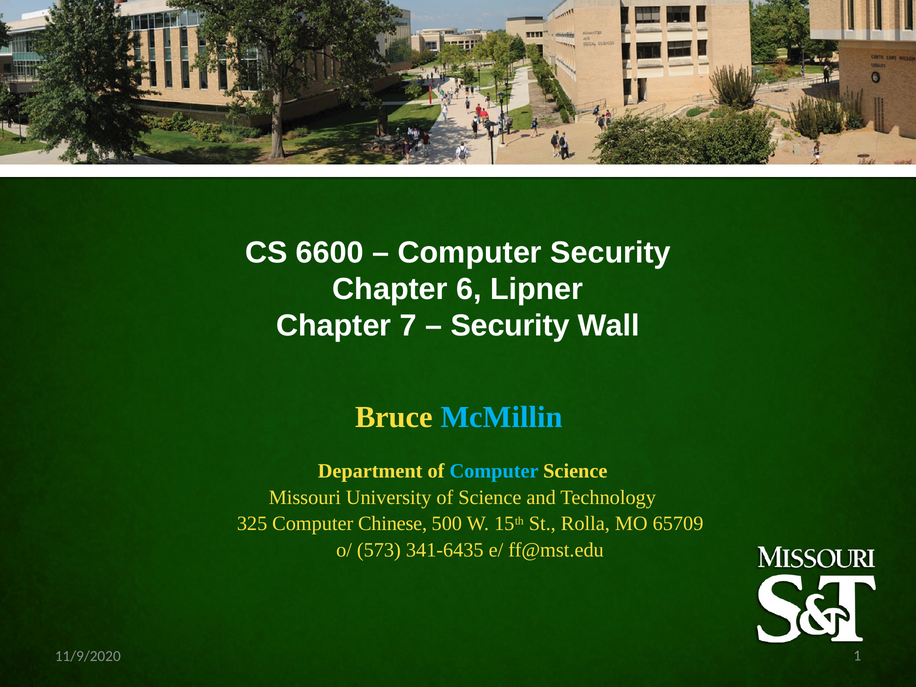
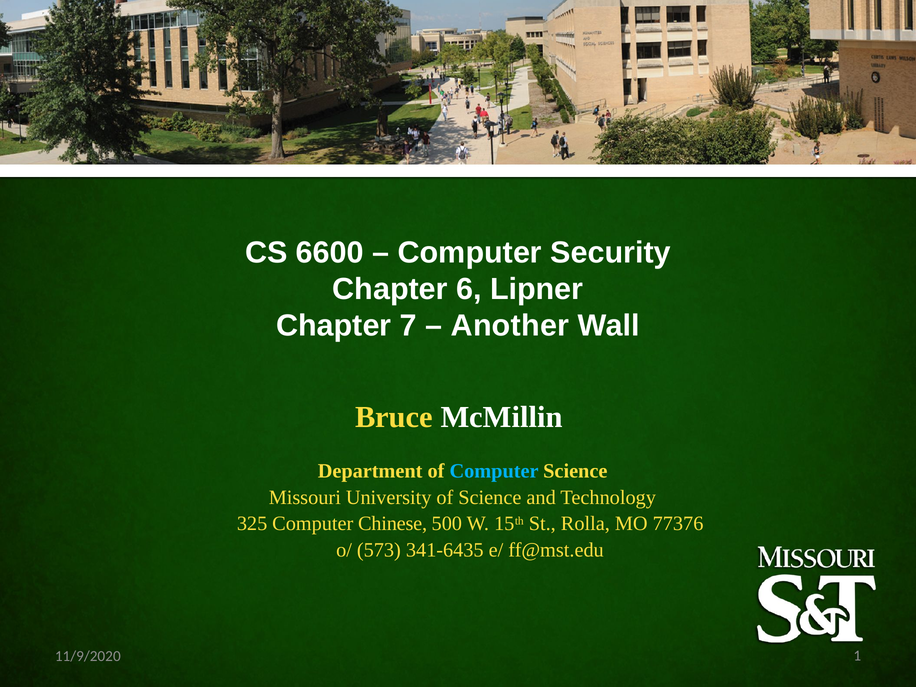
Security at (510, 326): Security -> Another
McMillin at (502, 417) colour: light blue -> white
65709: 65709 -> 77376
